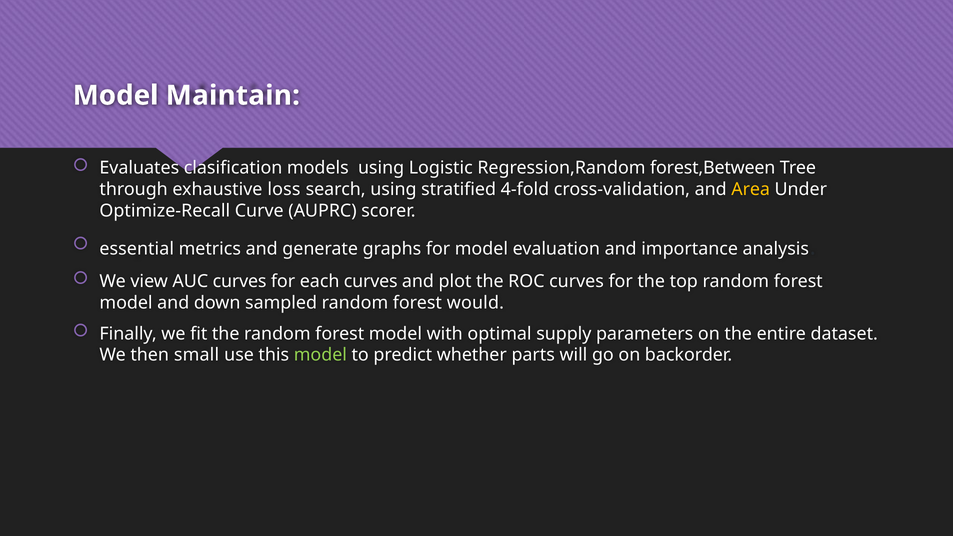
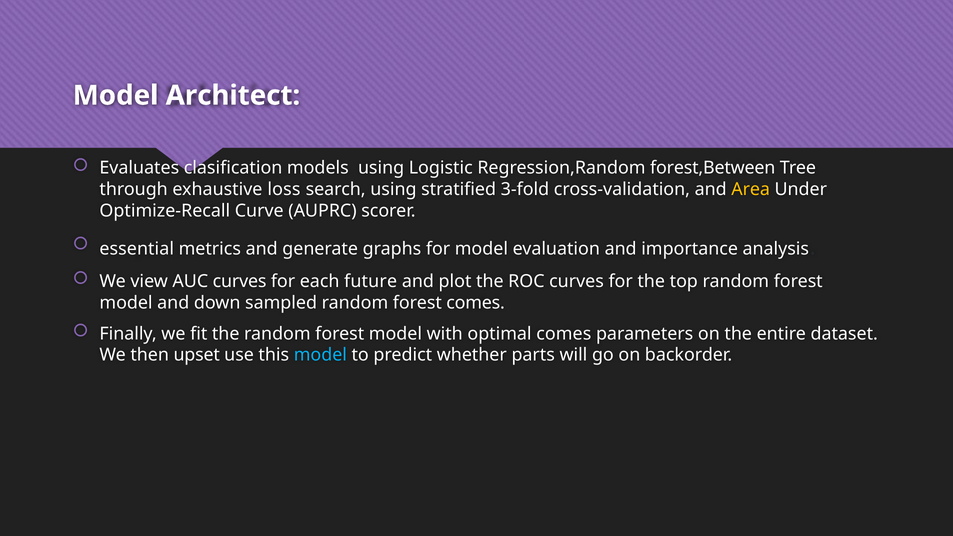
Maintain: Maintain -> Architect
4-fold: 4-fold -> 3-fold
each curves: curves -> future
forest would: would -> comes
optimal supply: supply -> comes
small: small -> upset
model at (320, 355) colour: light green -> light blue
